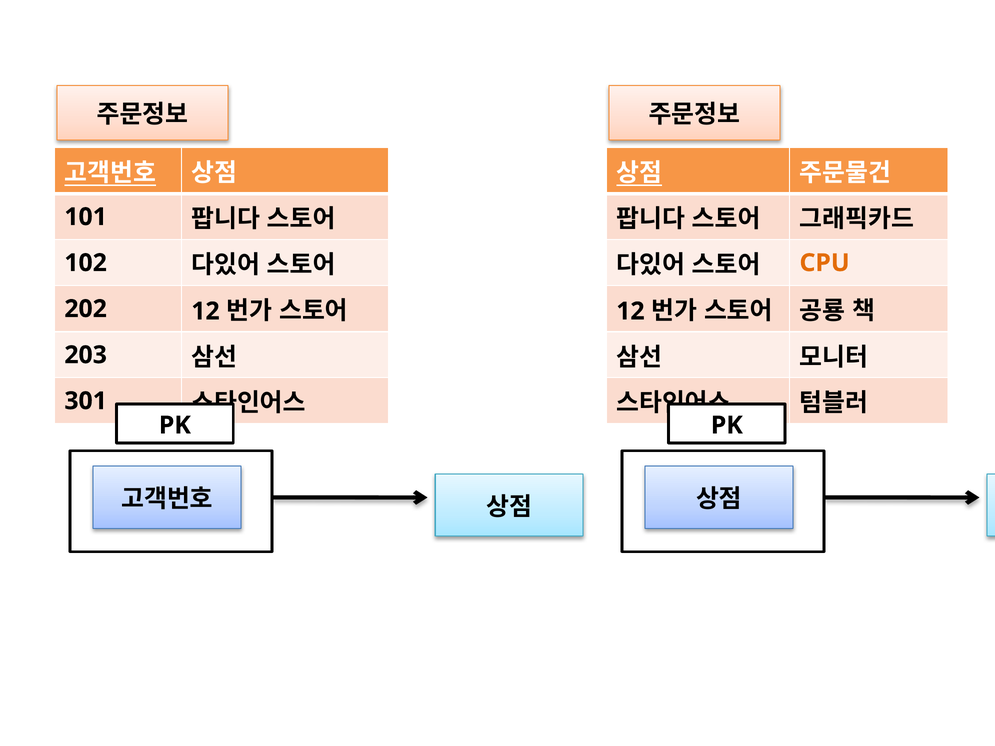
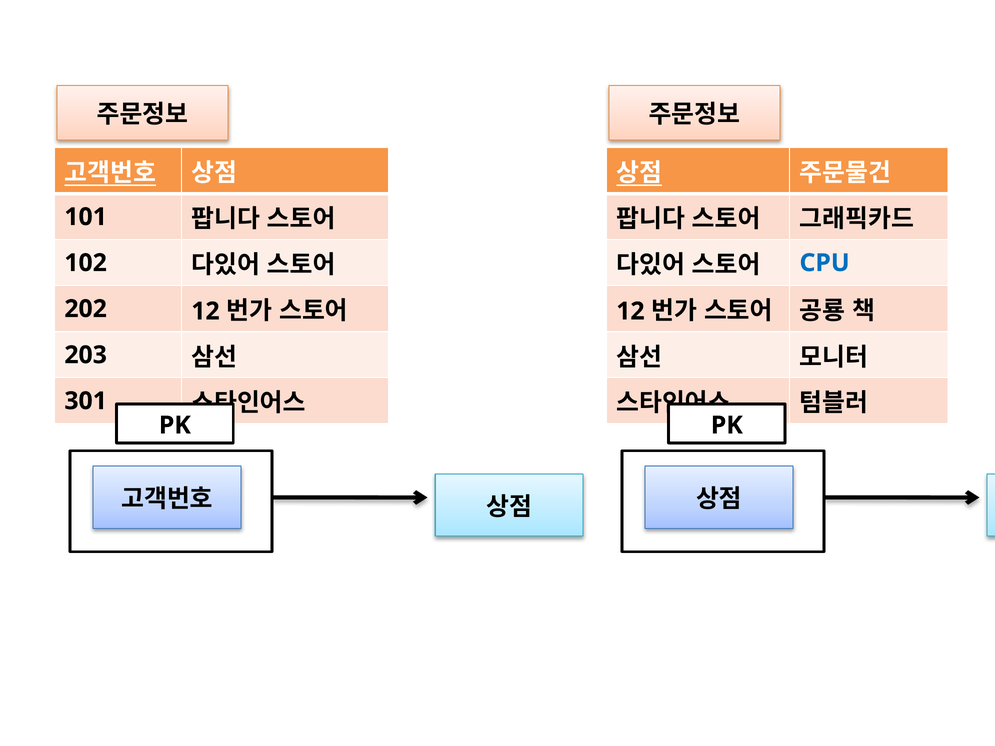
CPU colour: orange -> blue
